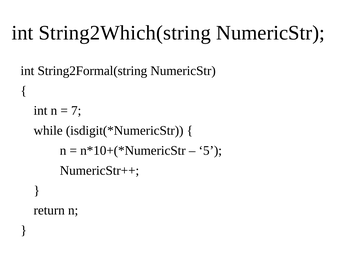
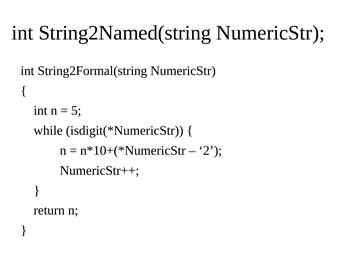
String2Which(string: String2Which(string -> String2Named(string
7: 7 -> 5
5: 5 -> 2
